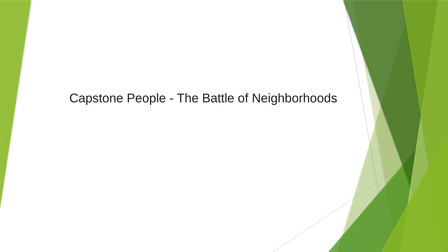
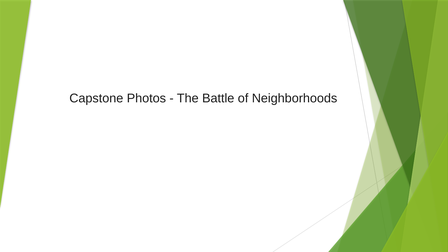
People: People -> Photos
